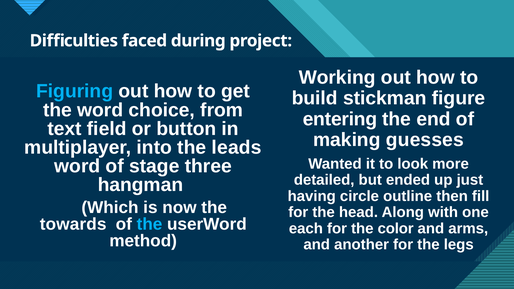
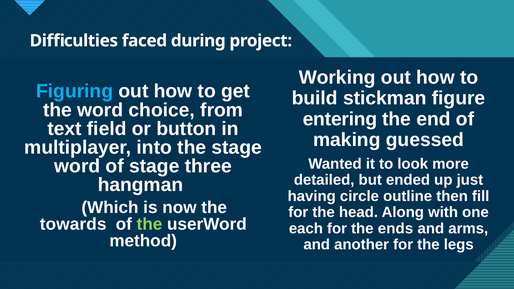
guesses: guesses -> guessed
the leads: leads -> stage
the at (149, 224) colour: light blue -> light green
color: color -> ends
